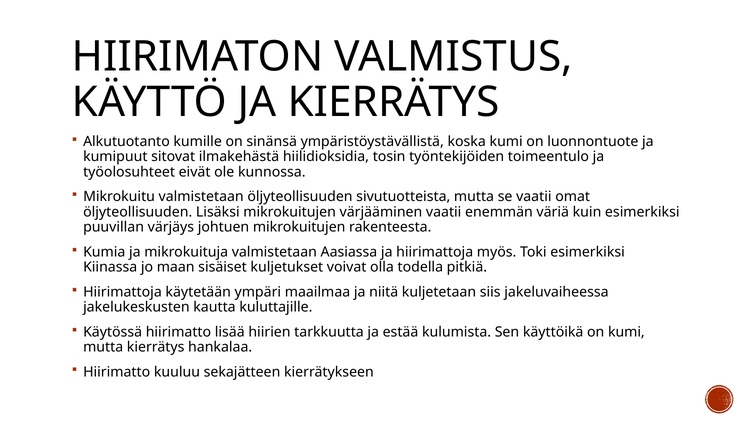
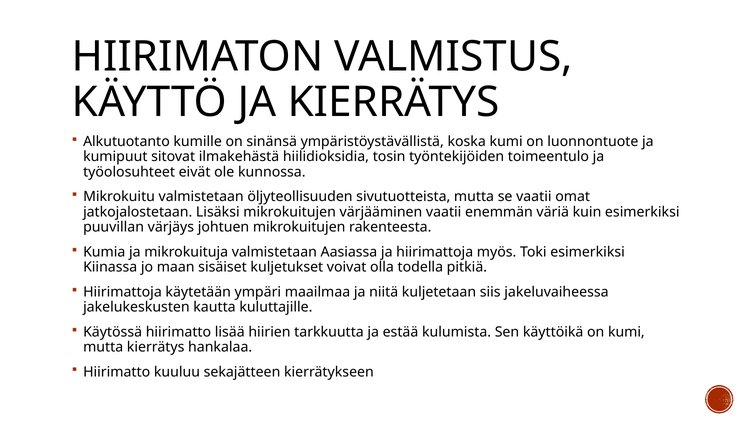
öljyteollisuuden at (138, 212): öljyteollisuuden -> jatkojalostetaan
